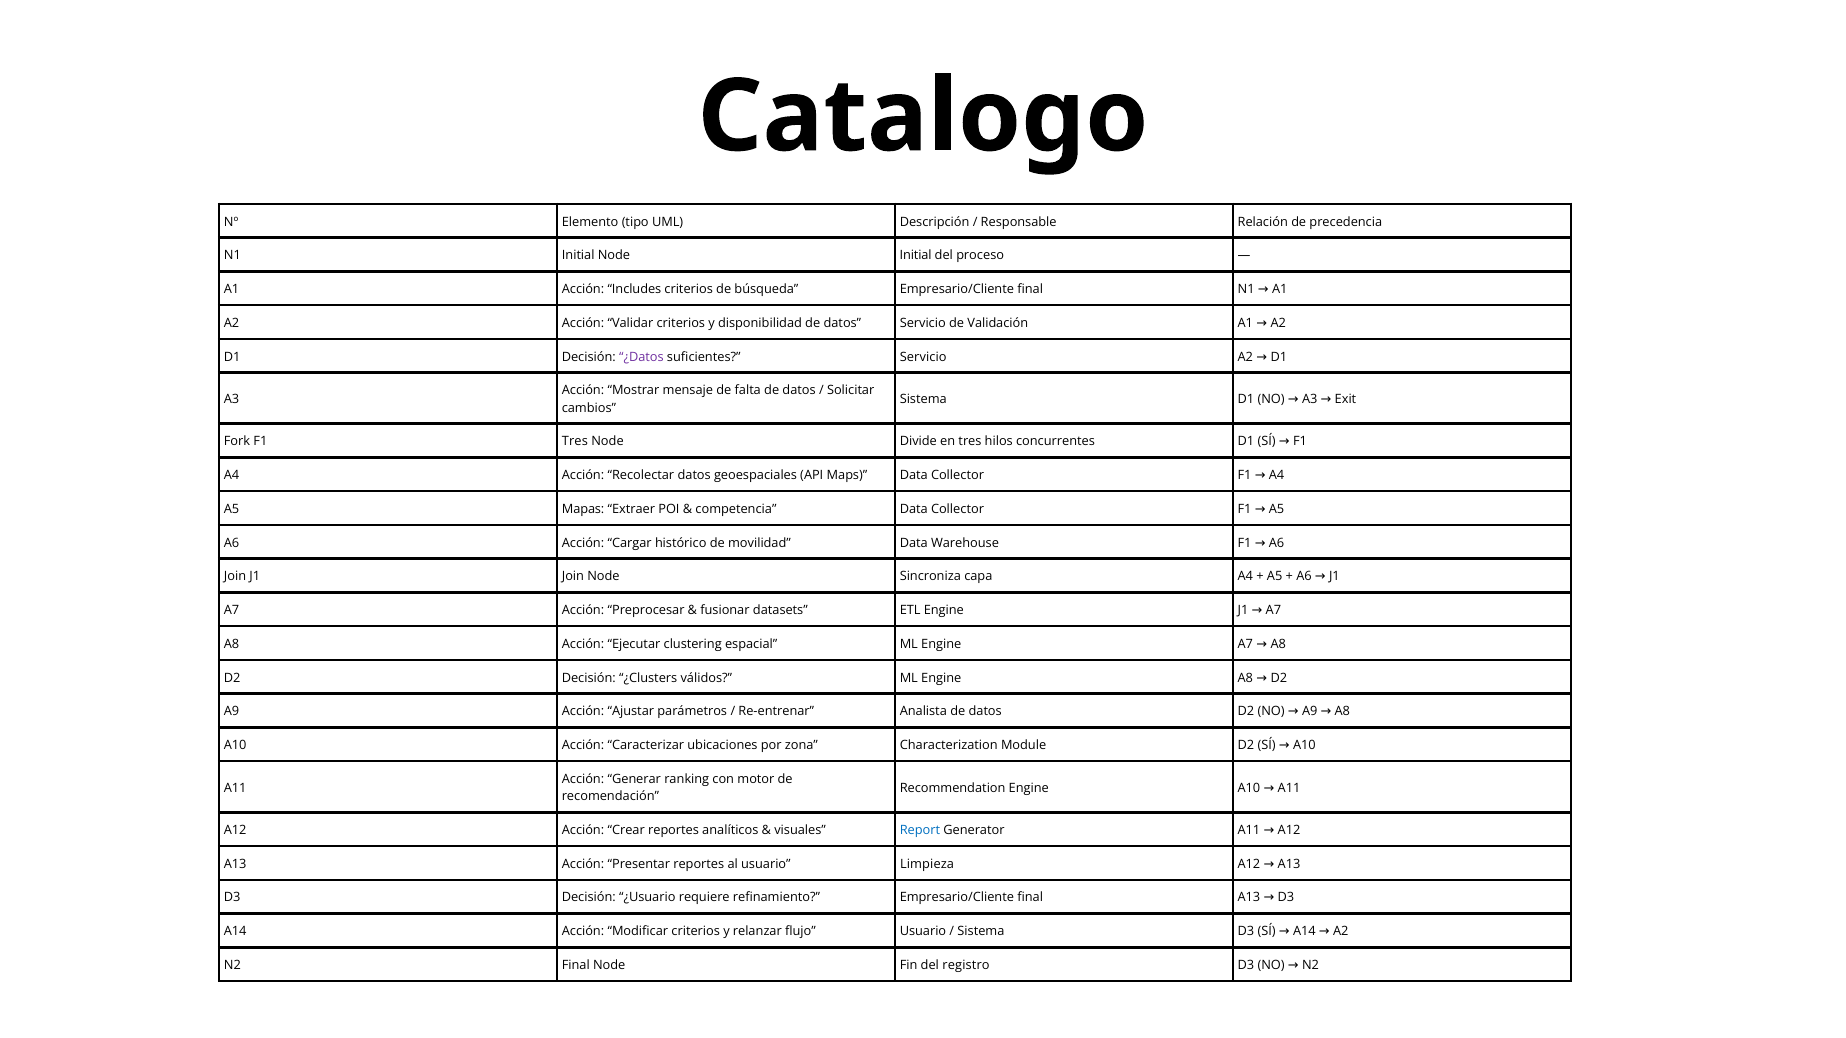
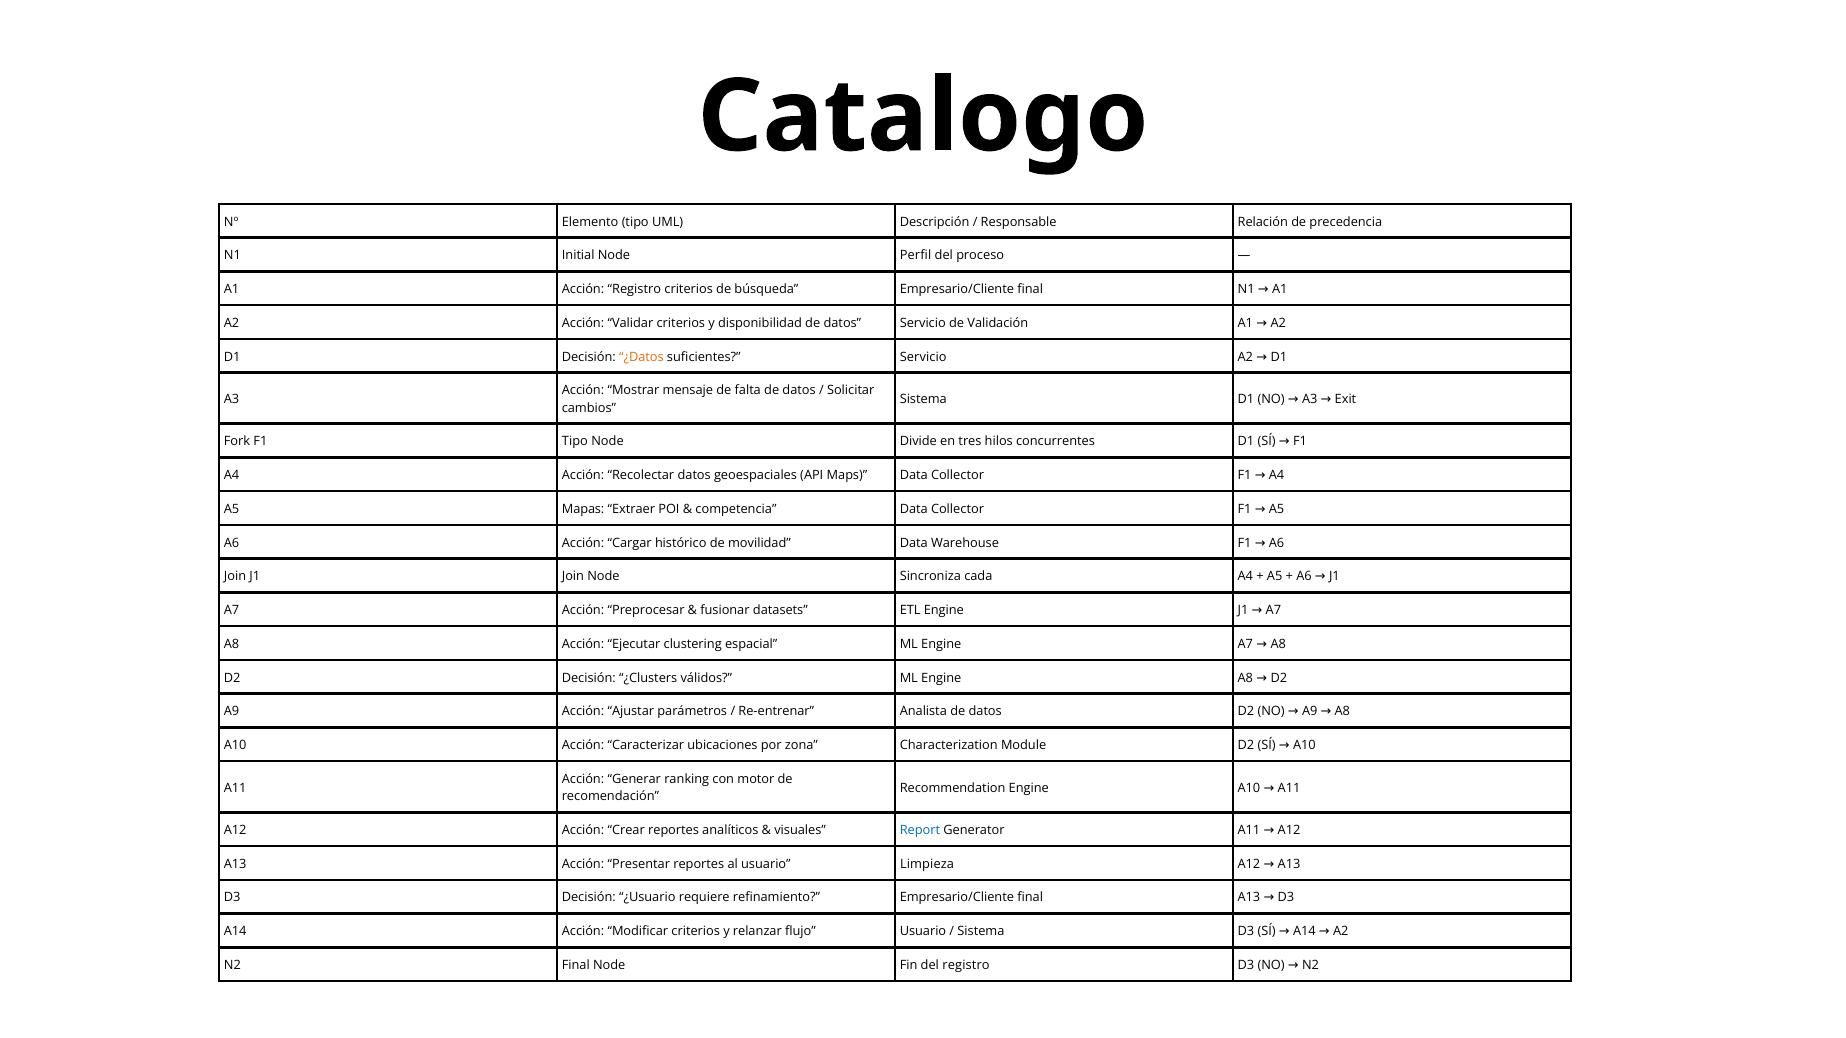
Node Initial: Initial -> Perfil
Acción Includes: Includes -> Registro
¿Datos colour: purple -> orange
F1 Tres: Tres -> Tipo
capa: capa -> cada
